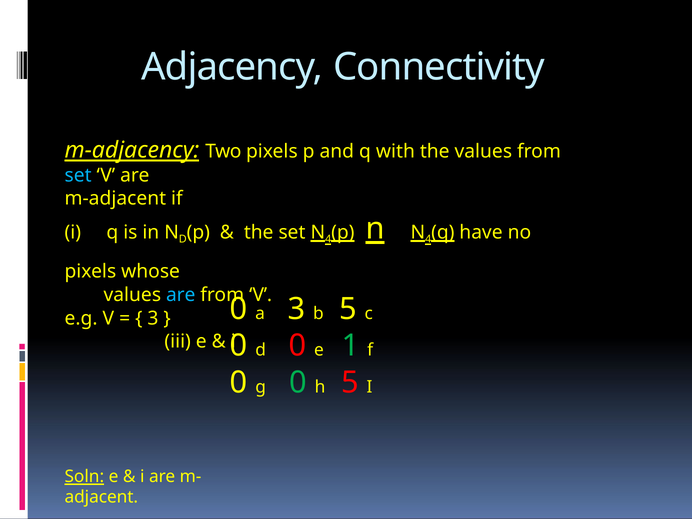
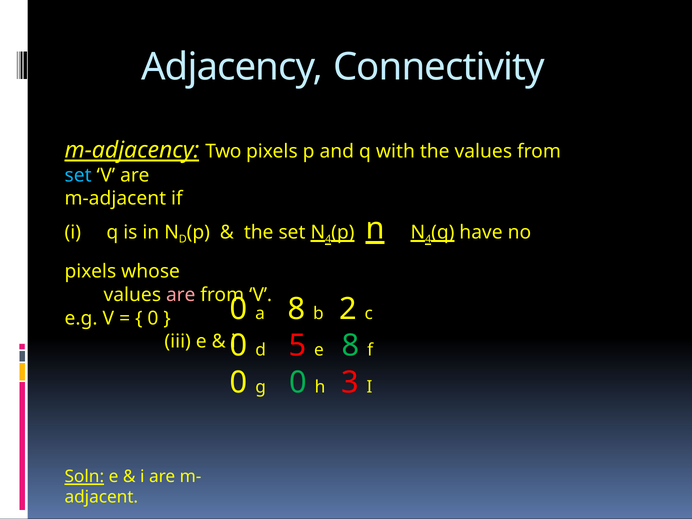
are at (181, 295) colour: light blue -> pink
a 3: 3 -> 8
b 5: 5 -> 2
3 at (153, 318): 3 -> 0
d 0: 0 -> 5
e 1: 1 -> 8
h 5: 5 -> 3
